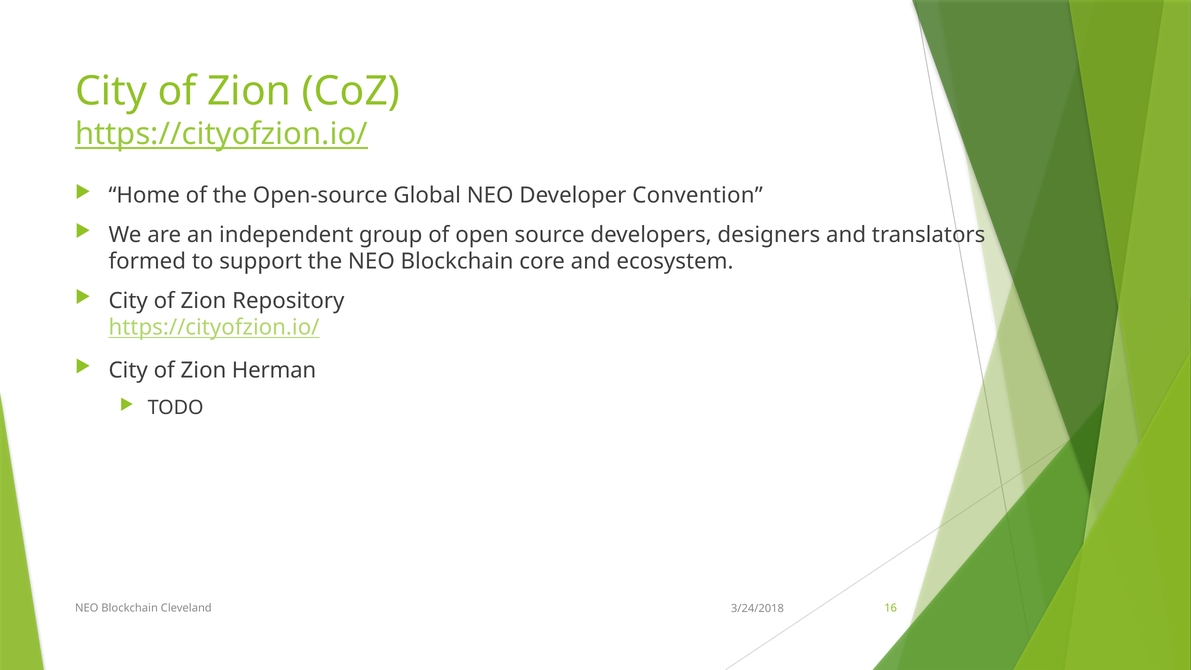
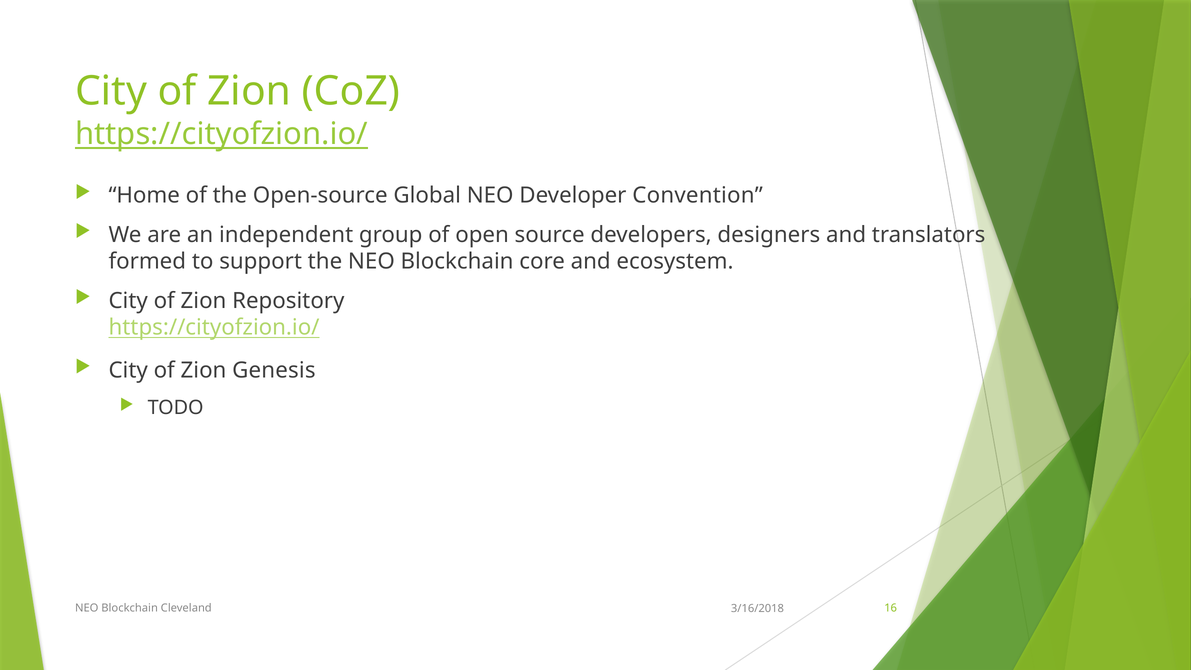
Herman: Herman -> Genesis
3/24/2018: 3/24/2018 -> 3/16/2018
